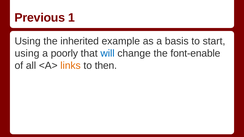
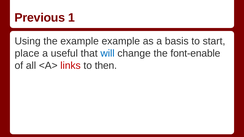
the inherited: inherited -> example
using at (27, 53): using -> place
poorly: poorly -> useful
links colour: orange -> red
